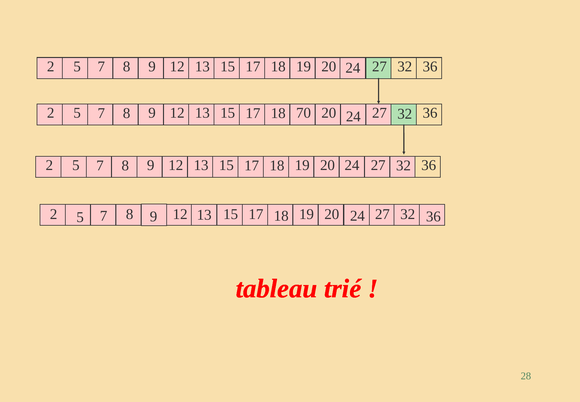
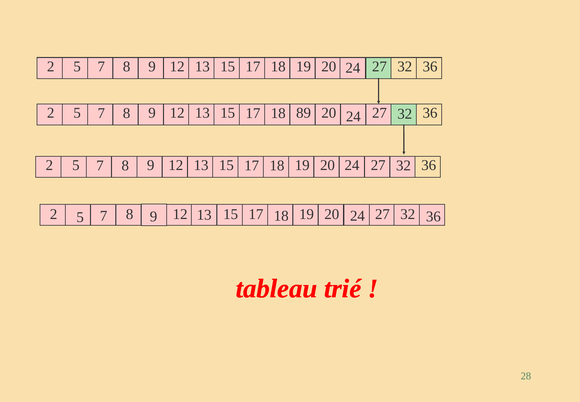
70: 70 -> 89
